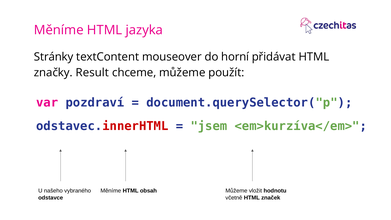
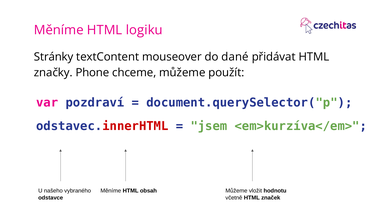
jazyka: jazyka -> logiku
horní: horní -> dané
Result: Result -> Phone
